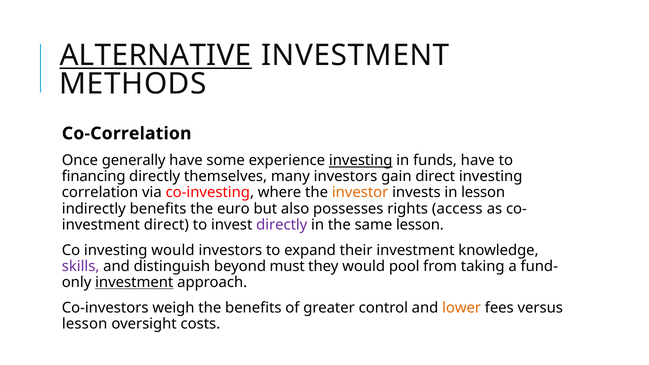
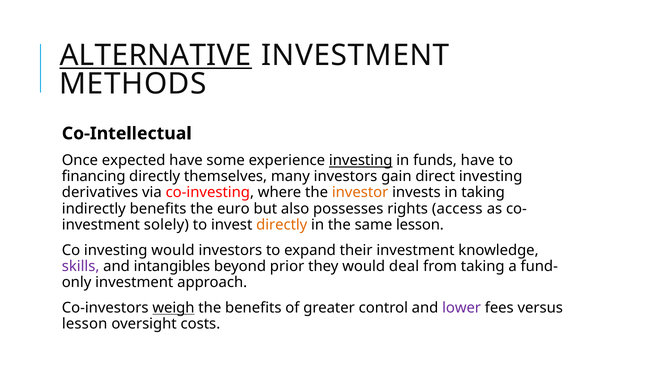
Co-Correlation: Co-Correlation -> Co-Intellectual
generally: generally -> expected
correlation: correlation -> derivatives
in lesson: lesson -> taking
investment direct: direct -> solely
directly at (282, 225) colour: purple -> orange
distinguish: distinguish -> intangibles
must: must -> prior
pool: pool -> deal
investment at (134, 282) underline: present -> none
weigh underline: none -> present
lower colour: orange -> purple
